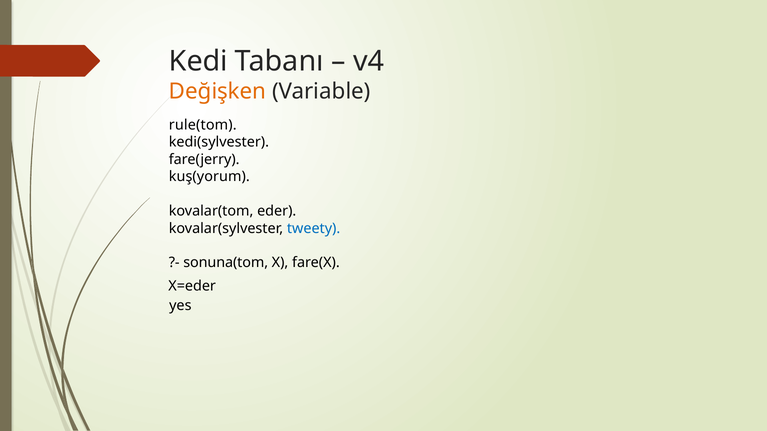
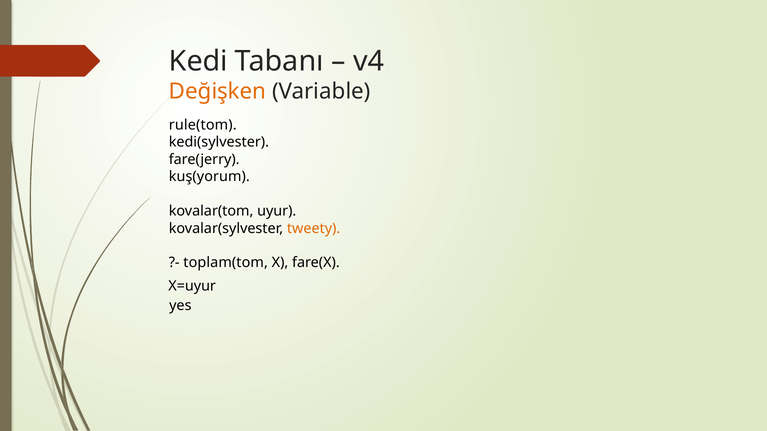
eder: eder -> uyur
tweety colour: blue -> orange
sonuna(tom: sonuna(tom -> toplam(tom
X=eder: X=eder -> X=uyur
